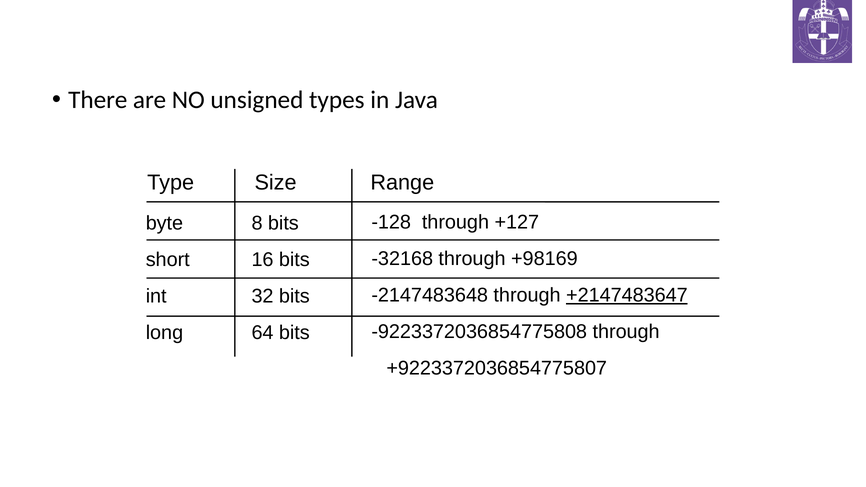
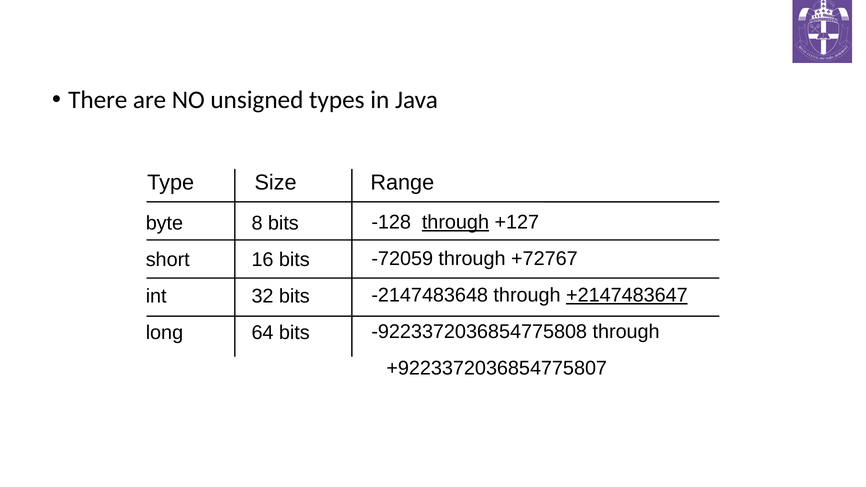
through at (455, 222) underline: none -> present
-32168: -32168 -> -72059
+98169: +98169 -> +72767
